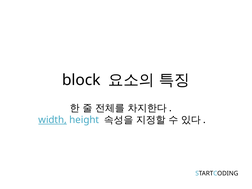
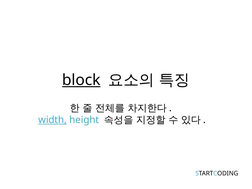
block underline: none -> present
